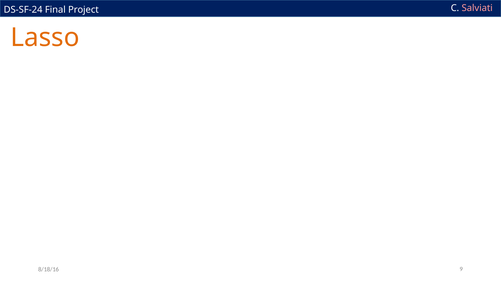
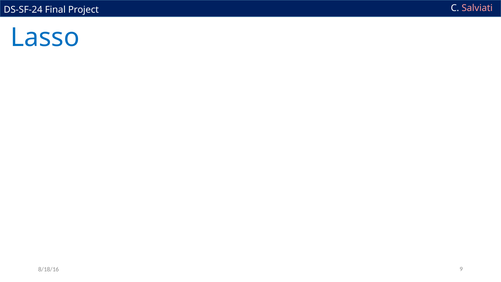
Lasso colour: orange -> blue
